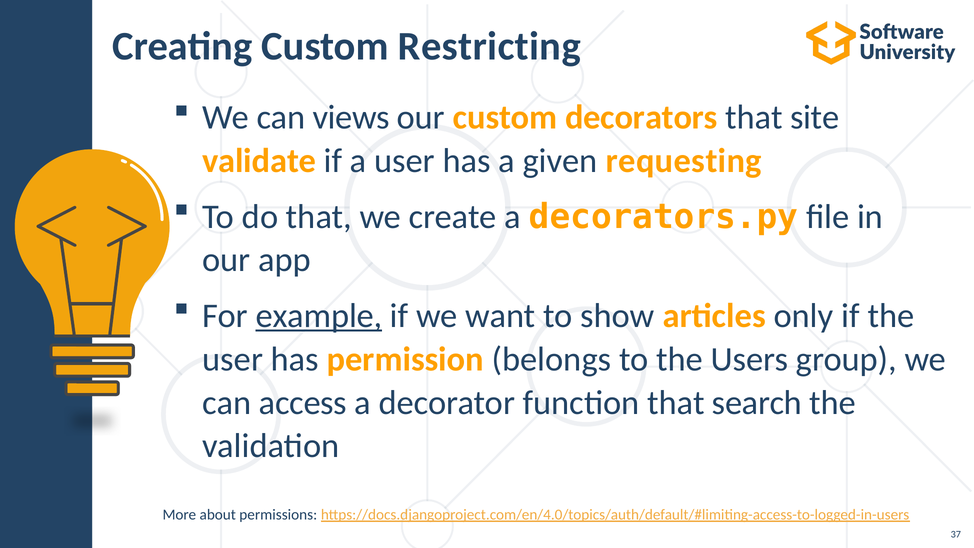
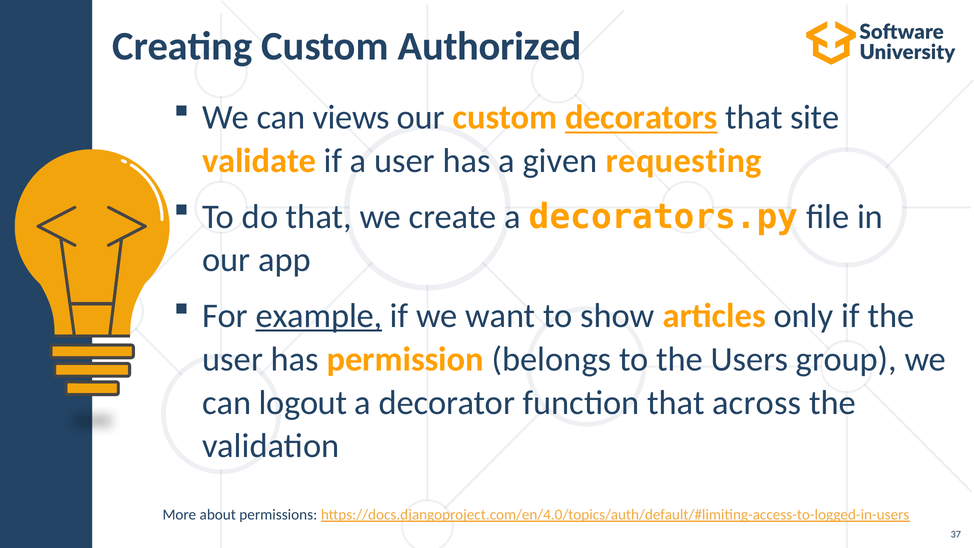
Restricting: Restricting -> Authorized
decorators underline: none -> present
access: access -> logout
search: search -> across
